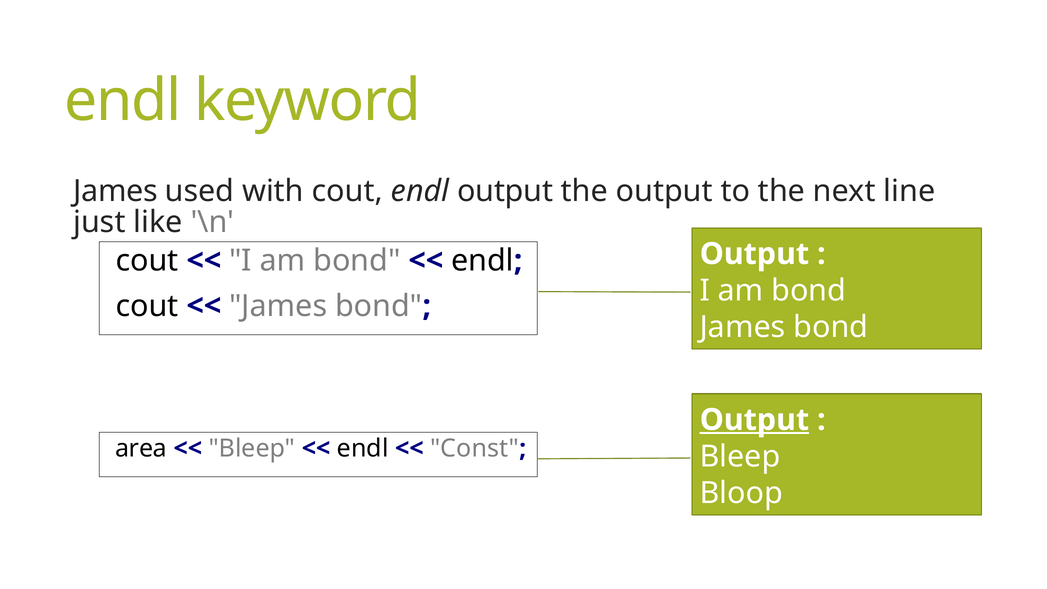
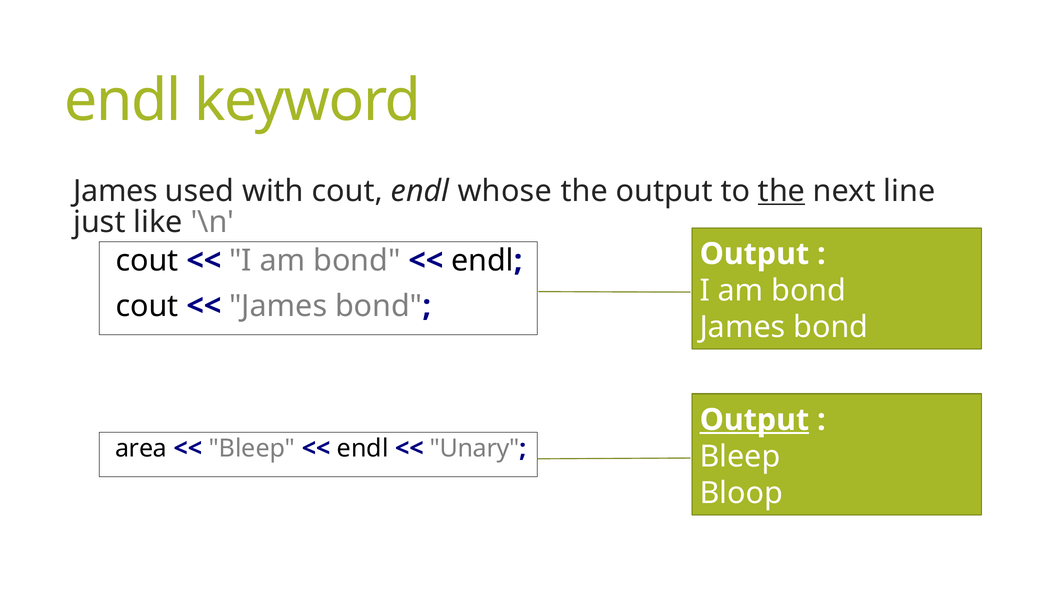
endl output: output -> whose
the at (782, 191) underline: none -> present
Const: Const -> Unary
